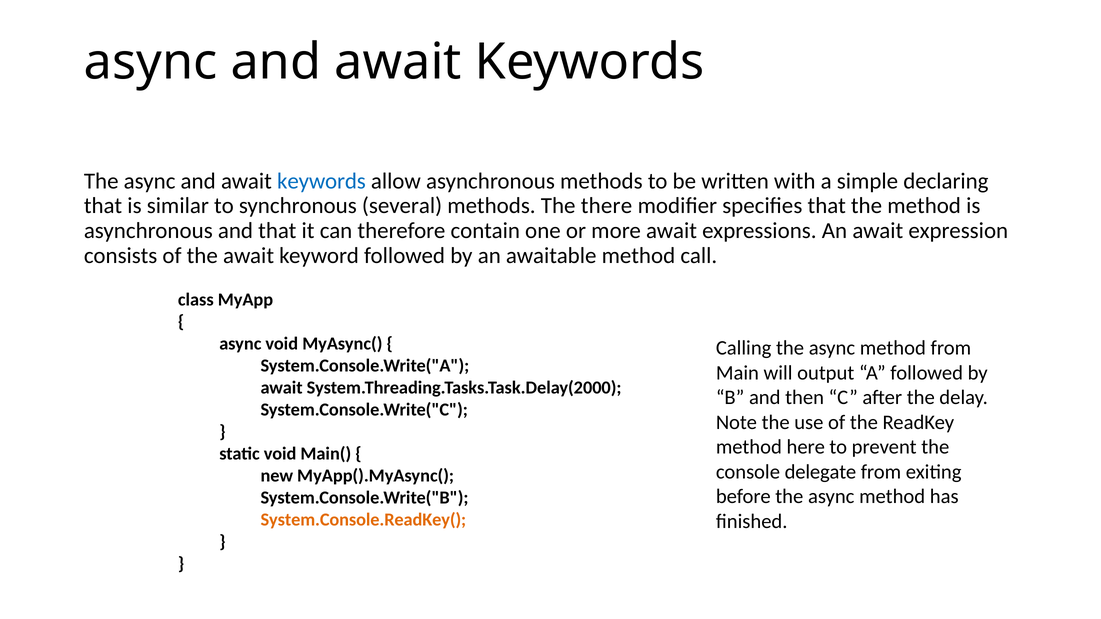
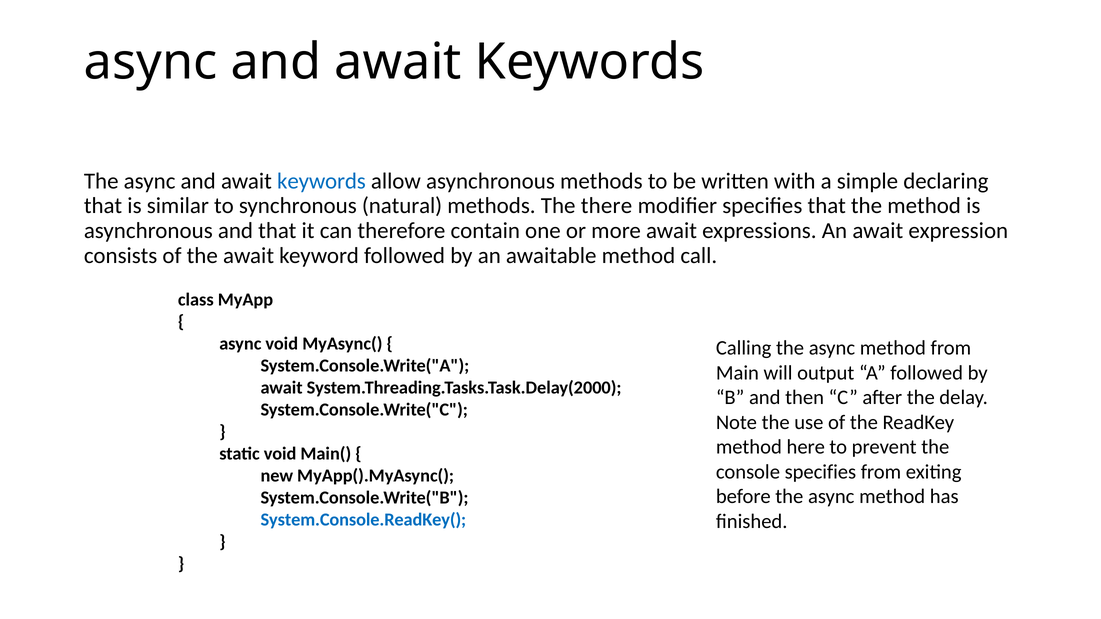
several: several -> natural
console delegate: delegate -> specifies
System.Console.ReadKey( colour: orange -> blue
